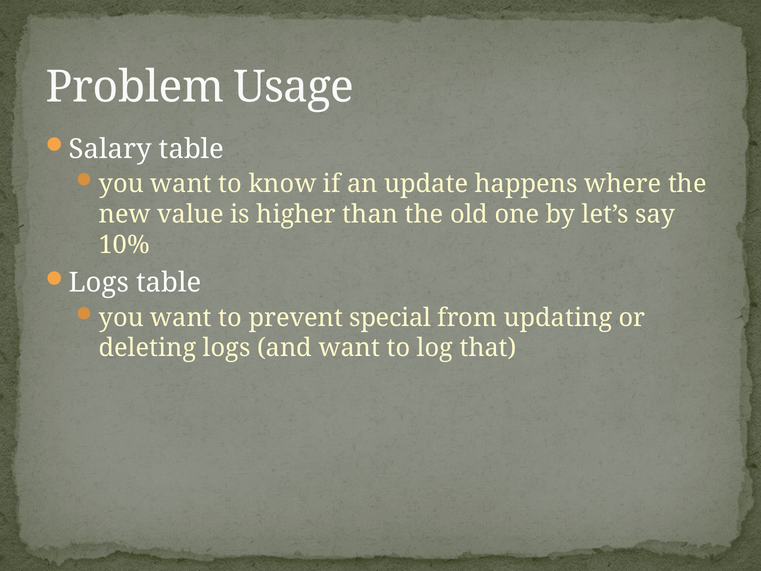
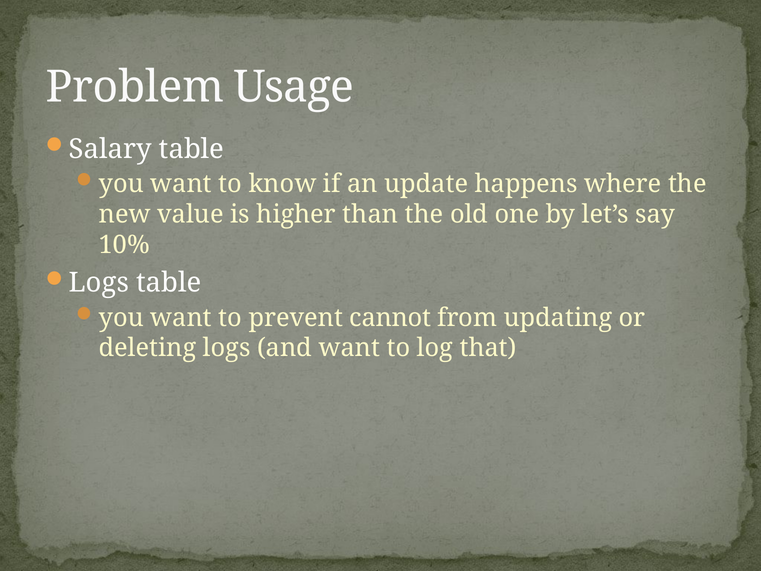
special: special -> cannot
